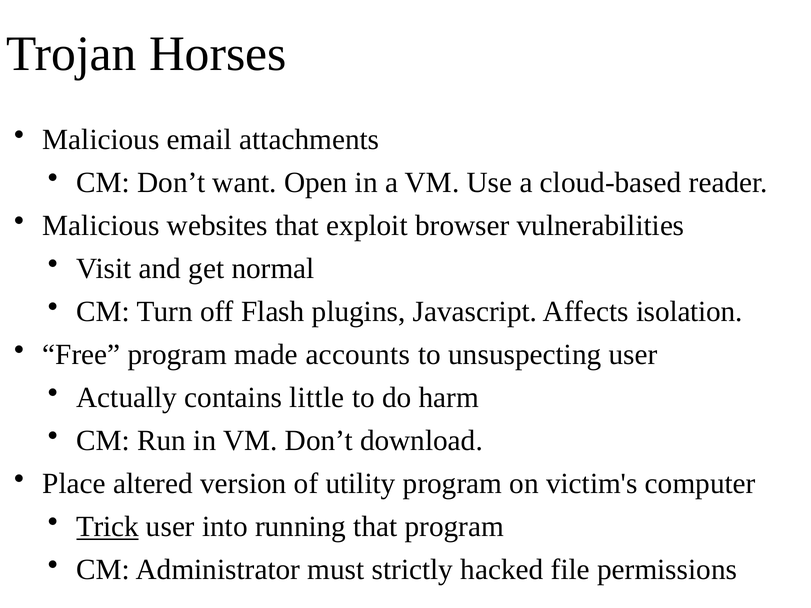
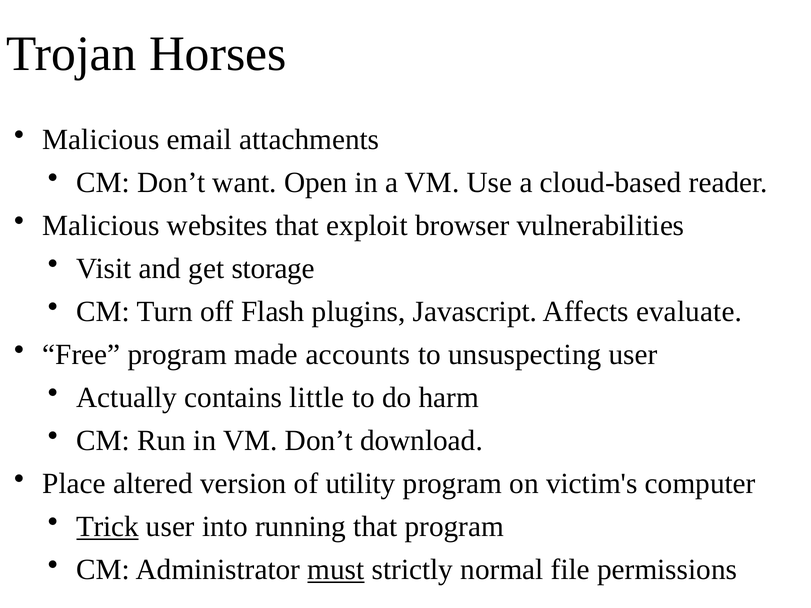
normal: normal -> storage
isolation: isolation -> evaluate
must underline: none -> present
hacked: hacked -> normal
